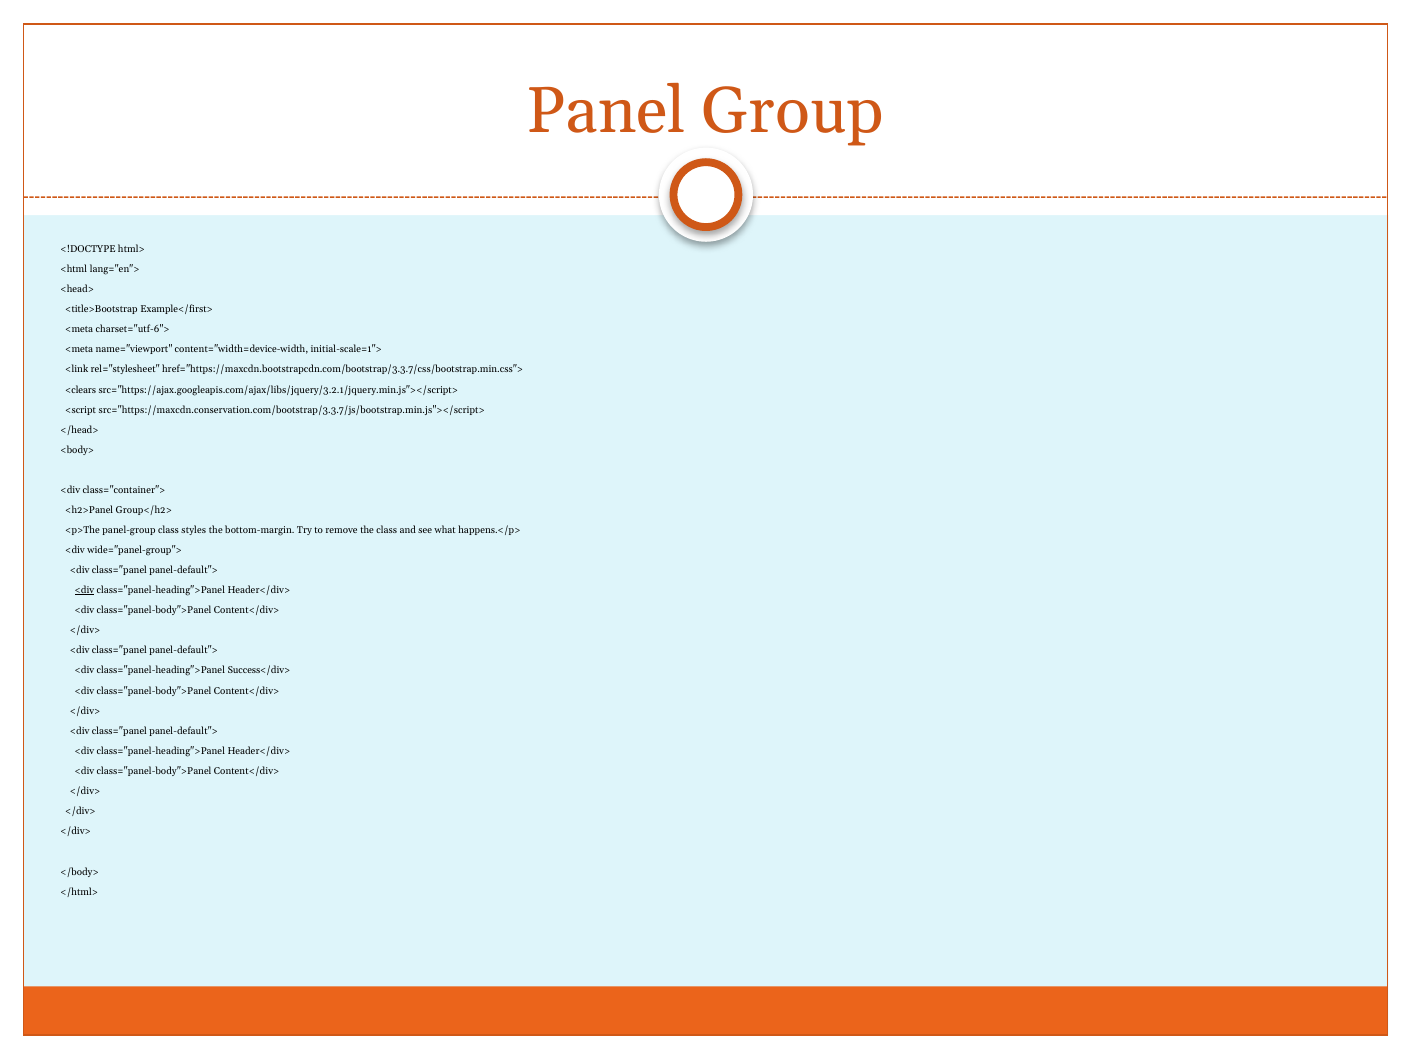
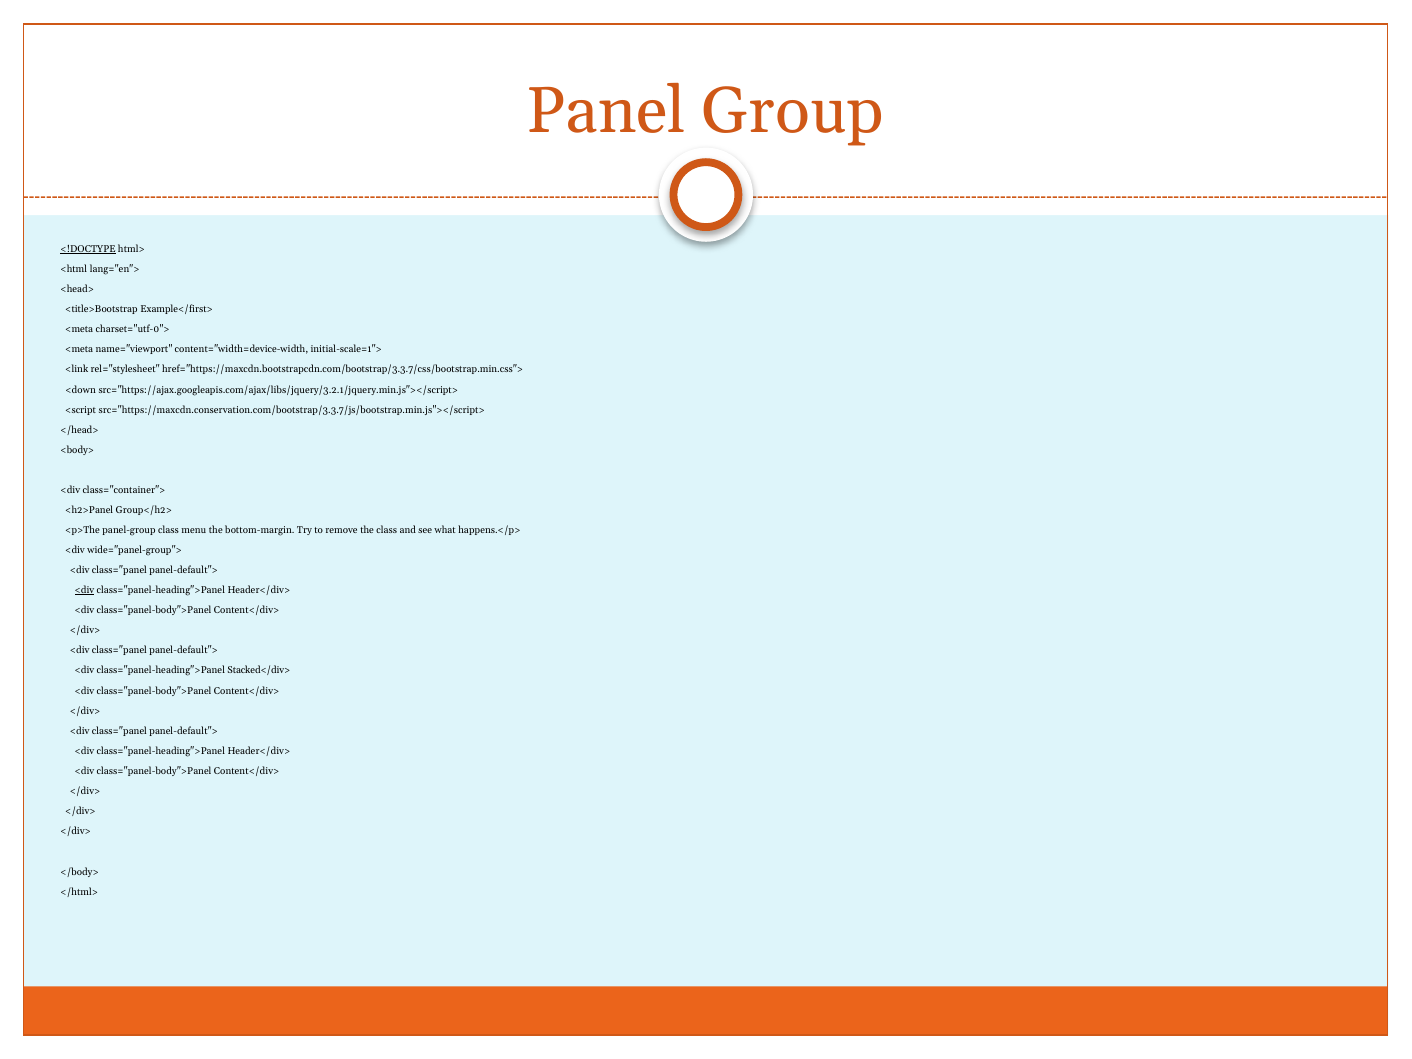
<!DOCTYPE underline: none -> present
charset="utf-6">: charset="utf-6"> -> charset="utf-0">
<clears: <clears -> <down
styles: styles -> menu
Success</div>: Success</div> -> Stacked</div>
